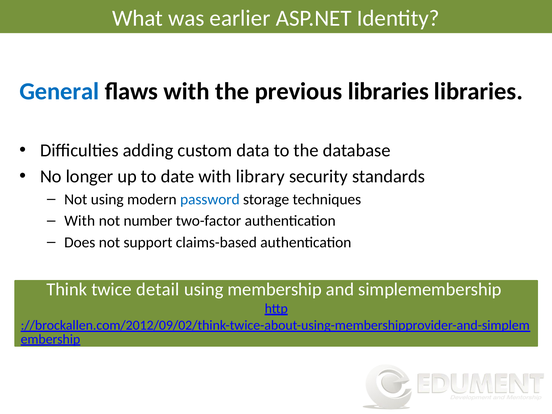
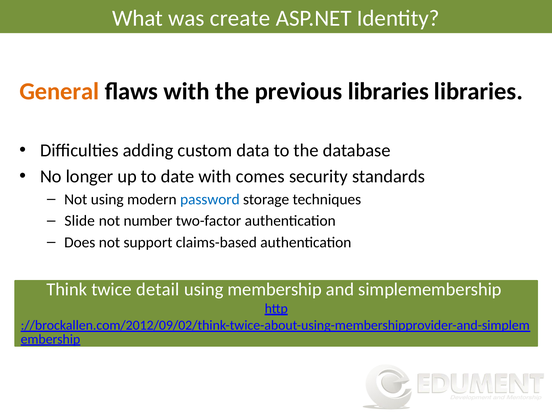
earlier: earlier -> create
General colour: blue -> orange
library: library -> comes
With at (80, 221): With -> Slide
